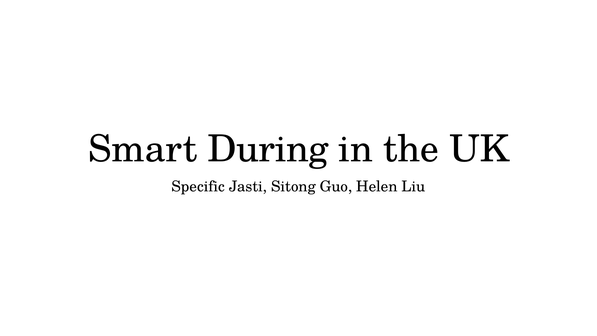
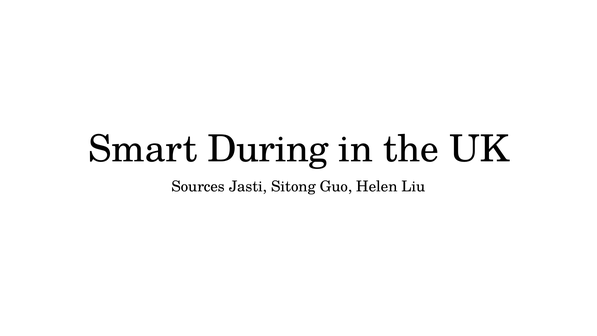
Specific: Specific -> Sources
